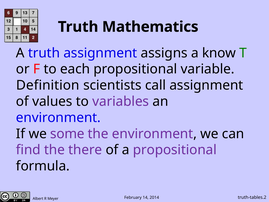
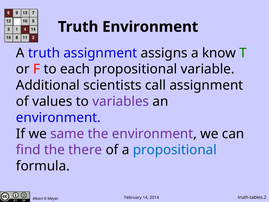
Truth Mathematics: Mathematics -> Environment
Definition: Definition -> Additional
some: some -> same
propositional at (175, 150) colour: purple -> blue
